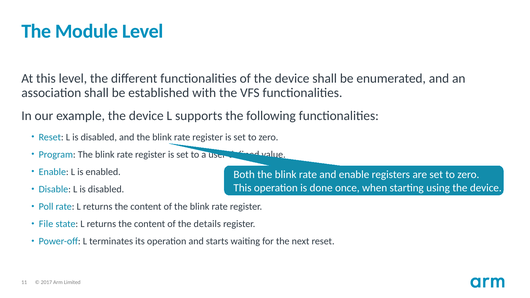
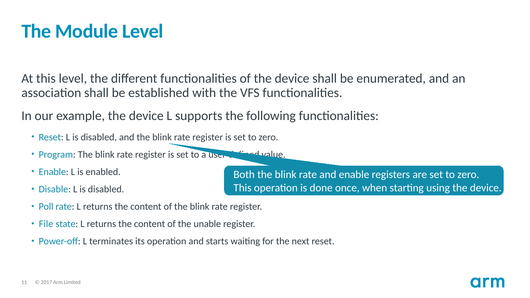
details: details -> unable
